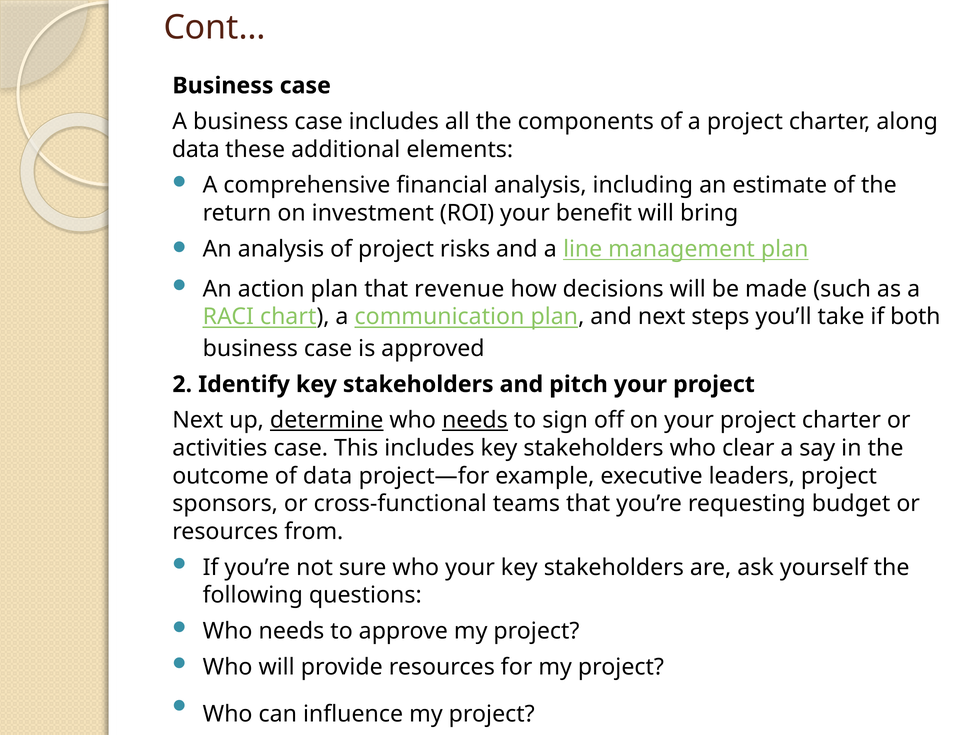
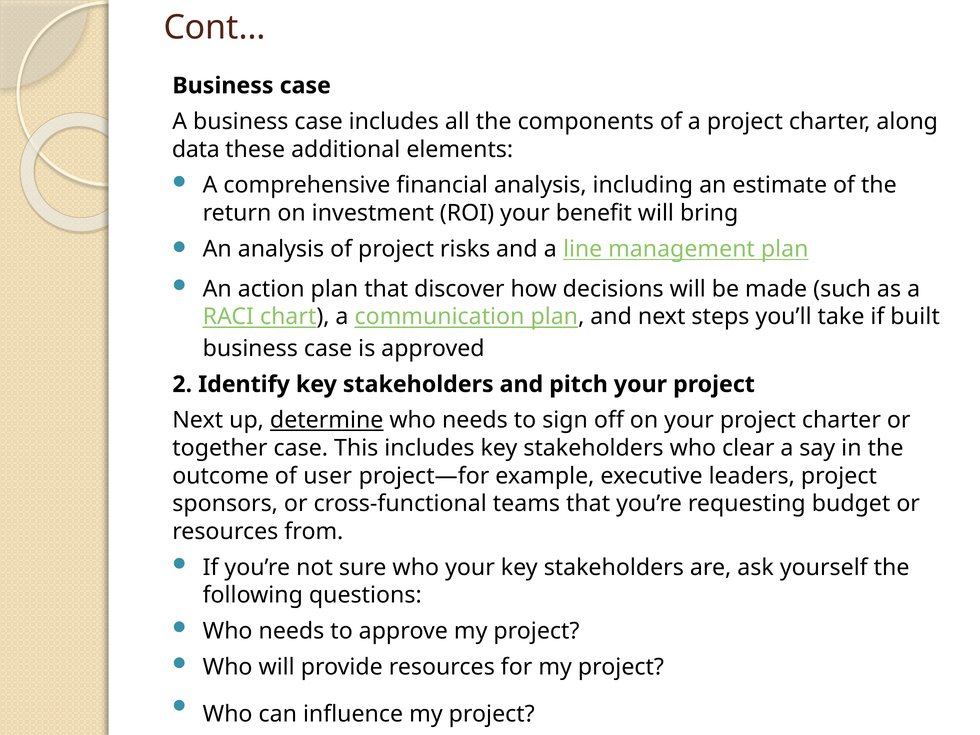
revenue: revenue -> discover
both: both -> built
needs at (475, 420) underline: present -> none
activities: activities -> together
of data: data -> user
